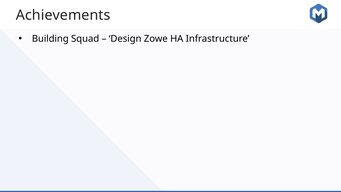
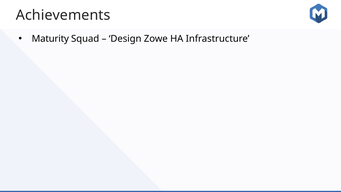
Building: Building -> Maturity
